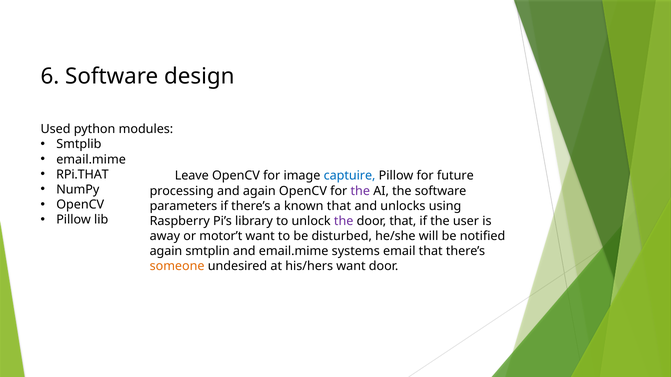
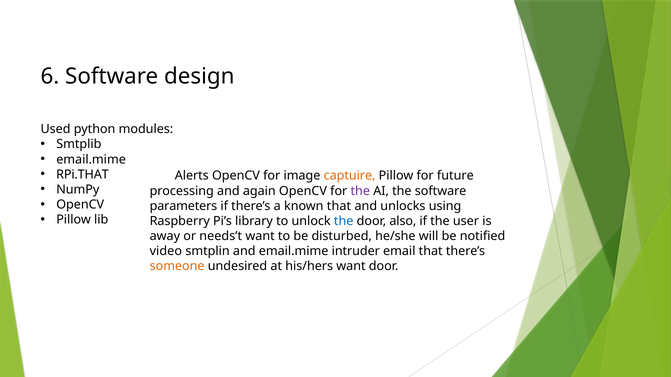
Leave: Leave -> Alerts
captuire colour: blue -> orange
the at (344, 221) colour: purple -> blue
door that: that -> also
motor’t: motor’t -> needs’t
again at (166, 252): again -> video
systems: systems -> intruder
